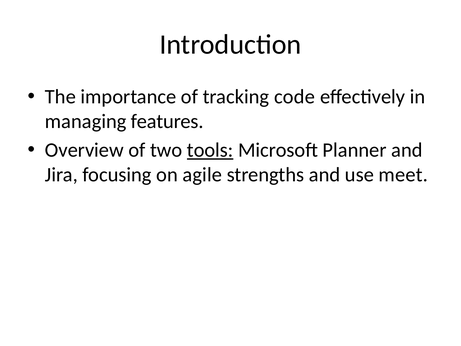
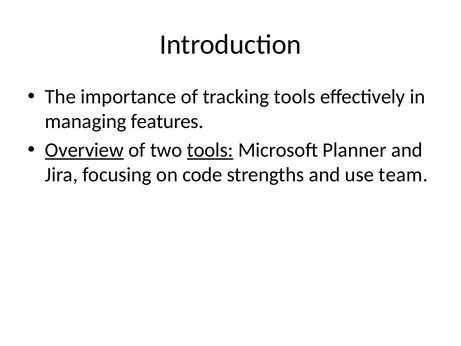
tracking code: code -> tools
Overview underline: none -> present
agile: agile -> code
meet: meet -> team
